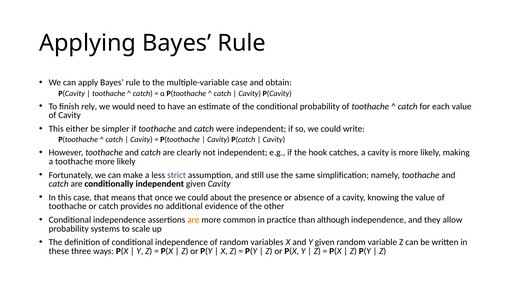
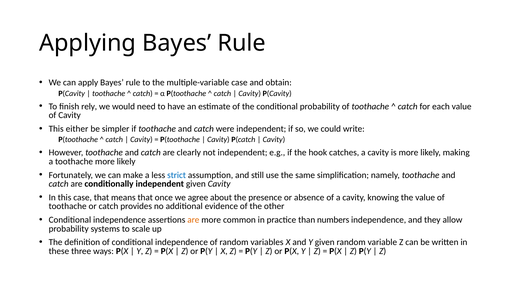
strict colour: purple -> blue
once we could: could -> agree
although: although -> numbers
